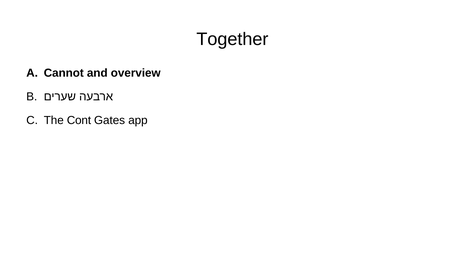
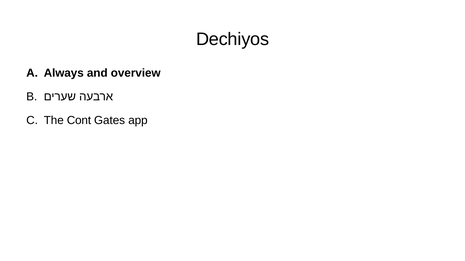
Together: Together -> Dechiyos
Cannot: Cannot -> Always
